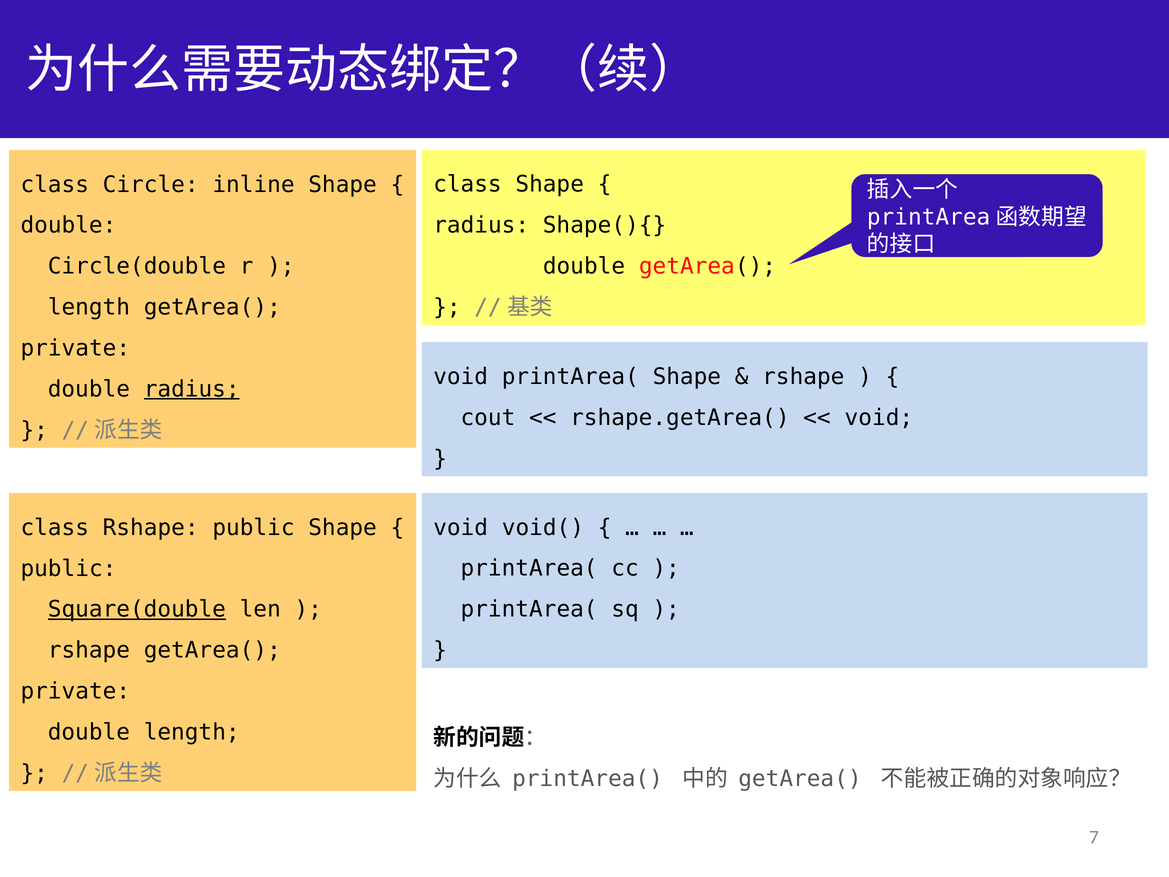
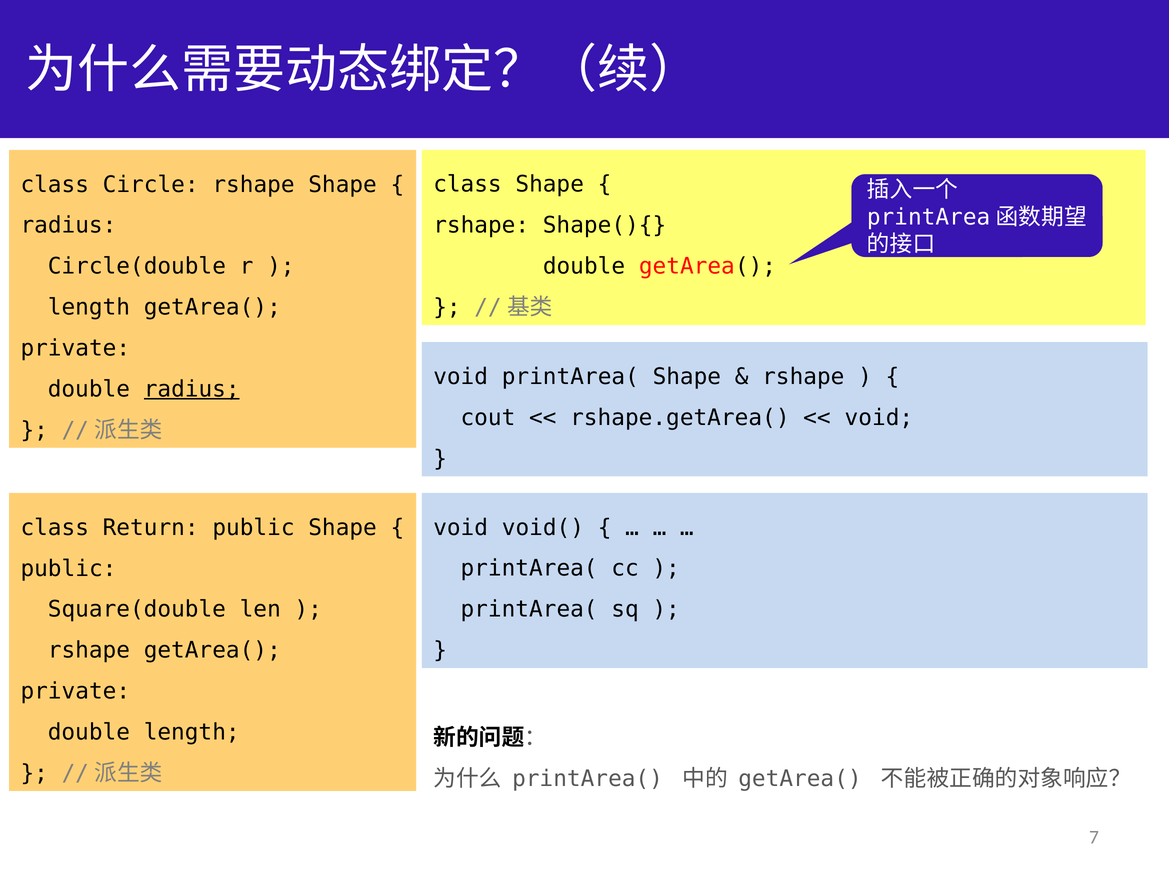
Circle inline: inline -> rshape
double at (68, 225): double -> radius
radius at (481, 225): radius -> rshape
class Rshape: Rshape -> Return
Square(double underline: present -> none
